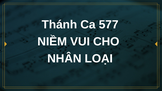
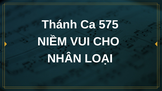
577: 577 -> 575
